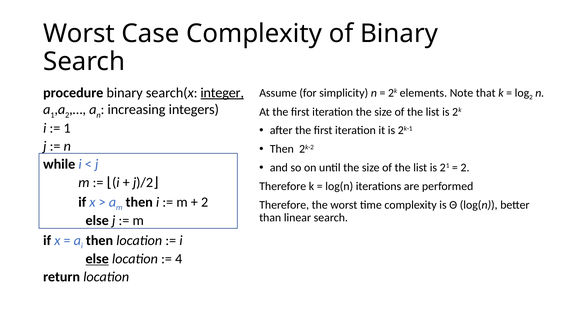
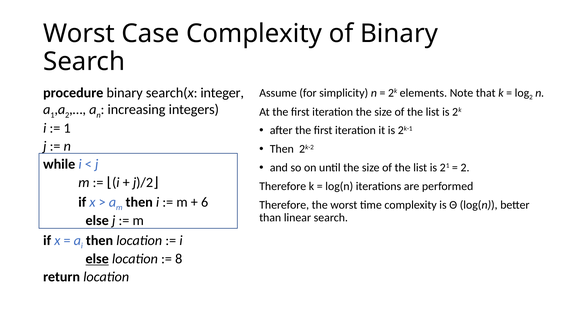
integer underline: present -> none
2 at (205, 202): 2 -> 6
4: 4 -> 8
